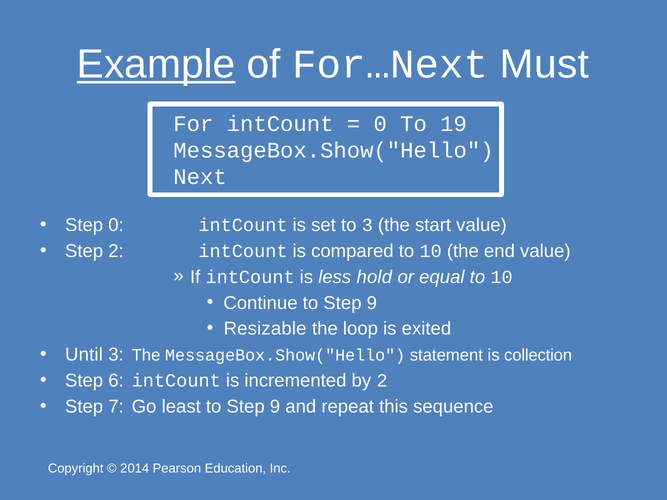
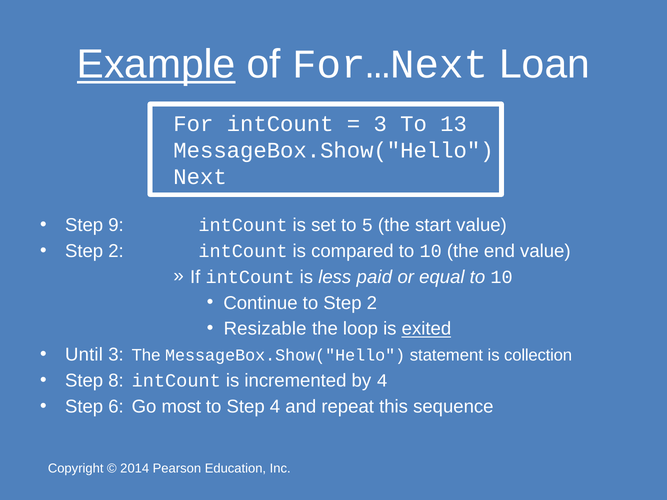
Must: Must -> Loan
0 at (380, 124): 0 -> 3
19: 19 -> 13
Step 0: 0 -> 9
to 3: 3 -> 5
hold: hold -> paid
Continue to Step 9: 9 -> 2
exited underline: none -> present
6: 6 -> 8
by 2: 2 -> 4
7: 7 -> 6
least: least -> most
9 at (275, 407): 9 -> 4
